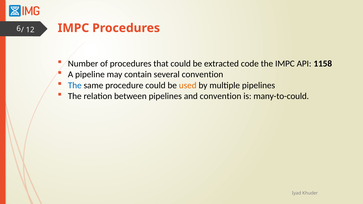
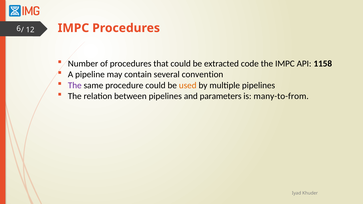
The at (75, 85) colour: blue -> purple
and convention: convention -> parameters
many-to-could: many-to-could -> many-to-from
